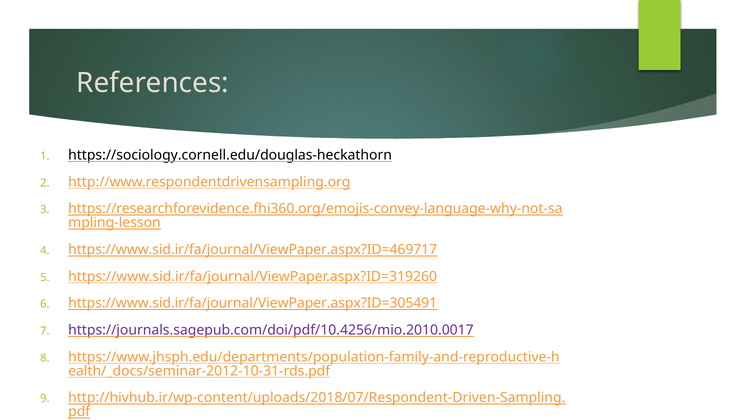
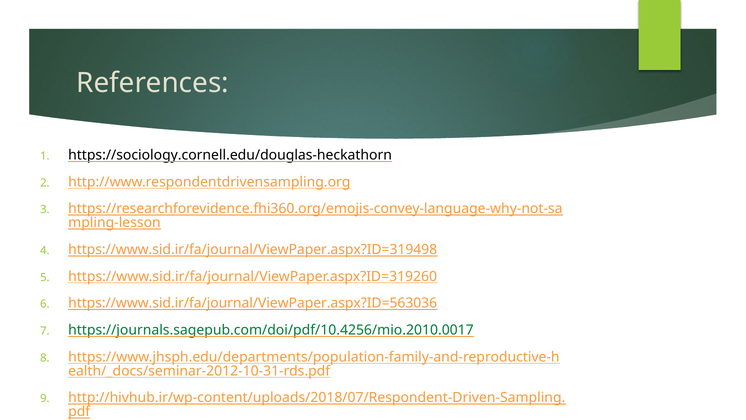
https://www.sid.ir/fa/journal/ViewPaper.aspx?ID=469717: https://www.sid.ir/fa/journal/ViewPaper.aspx?ID=469717 -> https://www.sid.ir/fa/journal/ViewPaper.aspx?ID=319498
https://www.sid.ir/fa/journal/ViewPaper.aspx?ID=305491: https://www.sid.ir/fa/journal/ViewPaper.aspx?ID=305491 -> https://www.sid.ir/fa/journal/ViewPaper.aspx?ID=563036
https://journals.sagepub.com/doi/pdf/10.4256/mio.2010.0017 colour: purple -> green
